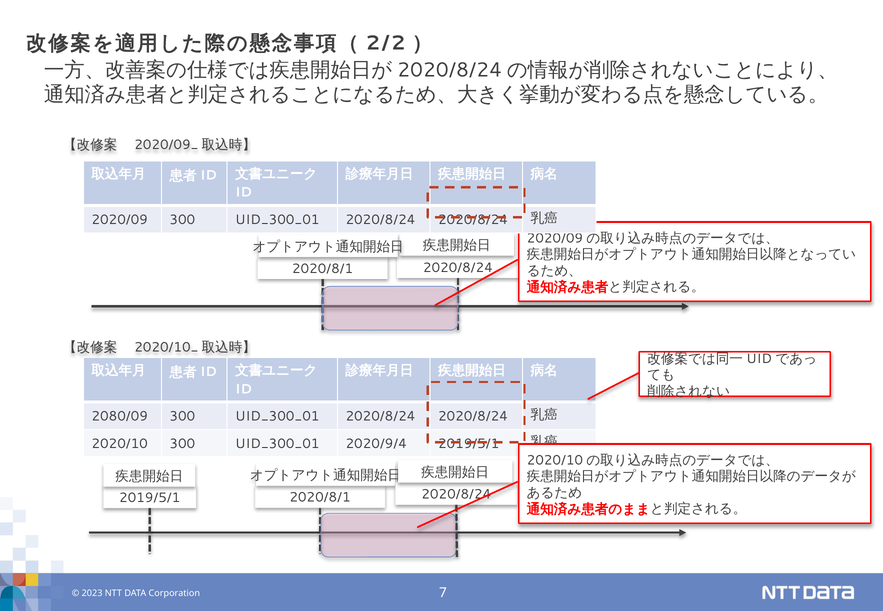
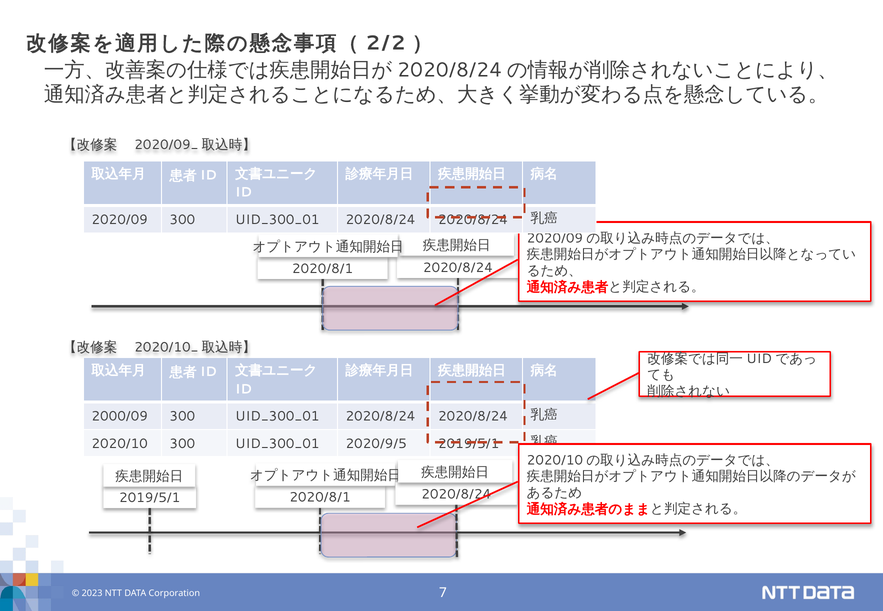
2080/09: 2080/09 -> 2000/09
2020/9/4: 2020/9/4 -> 2020/9/5
